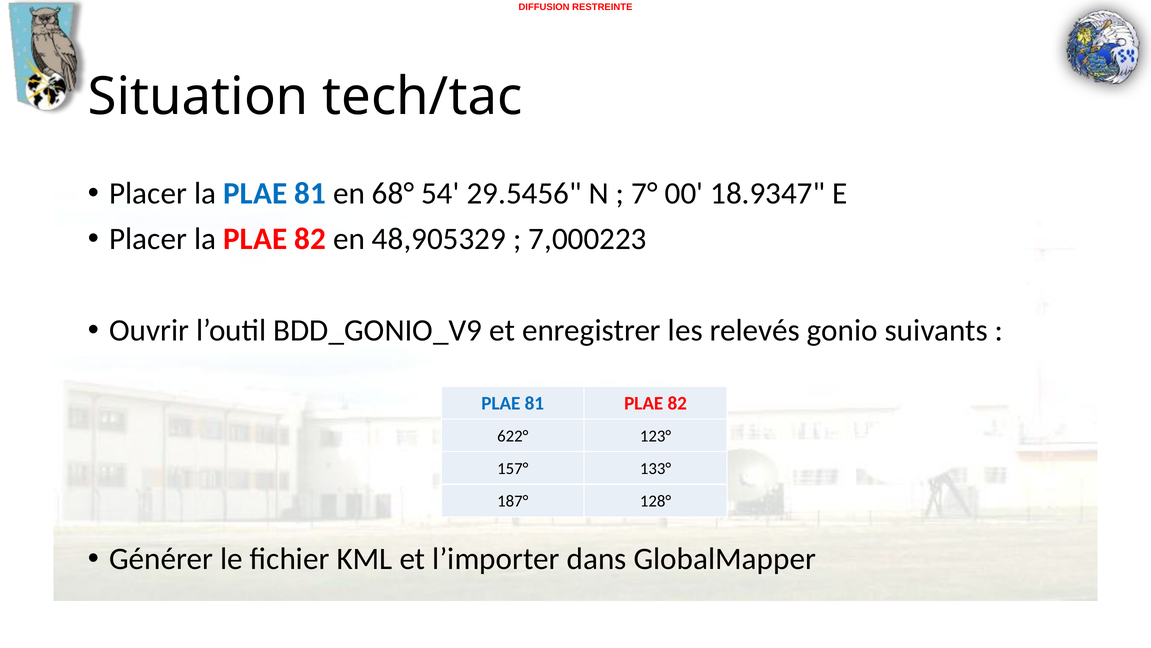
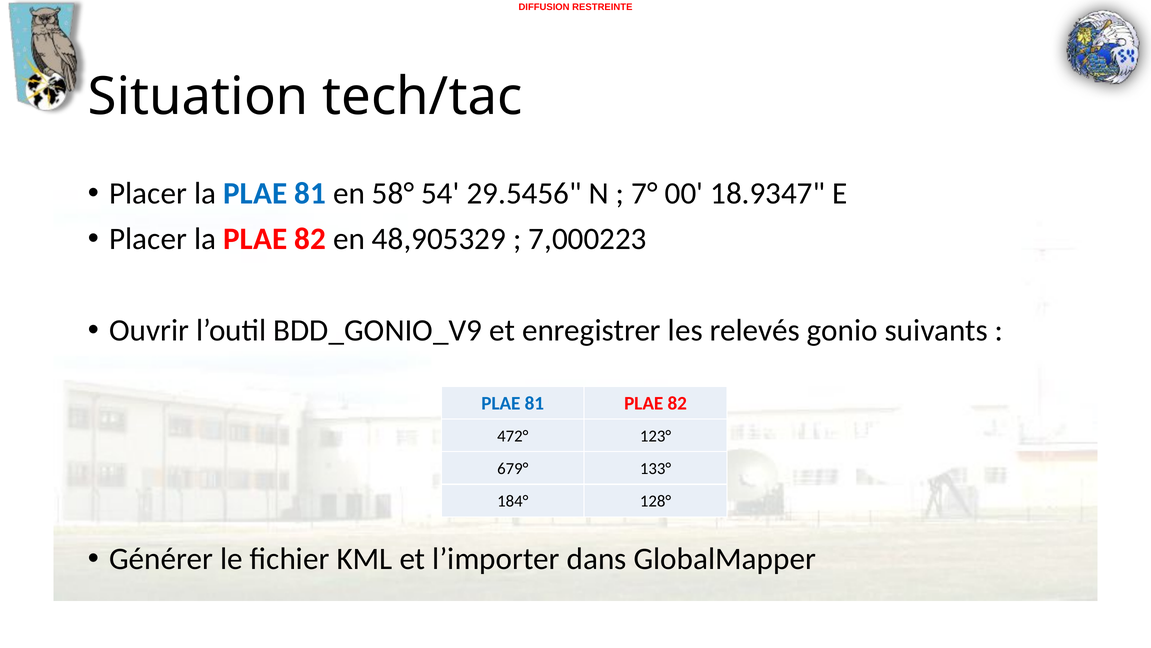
68°: 68° -> 58°
622°: 622° -> 472°
157°: 157° -> 679°
187°: 187° -> 184°
